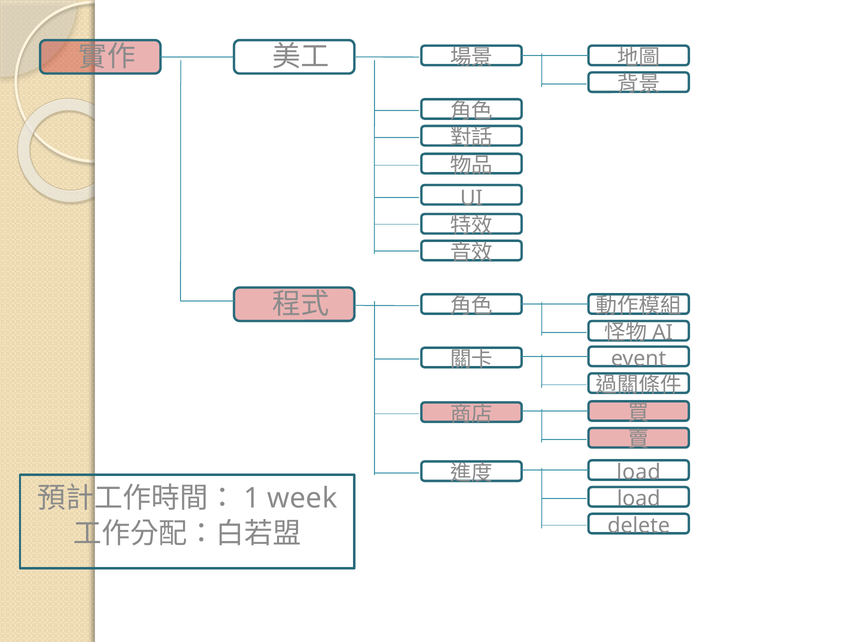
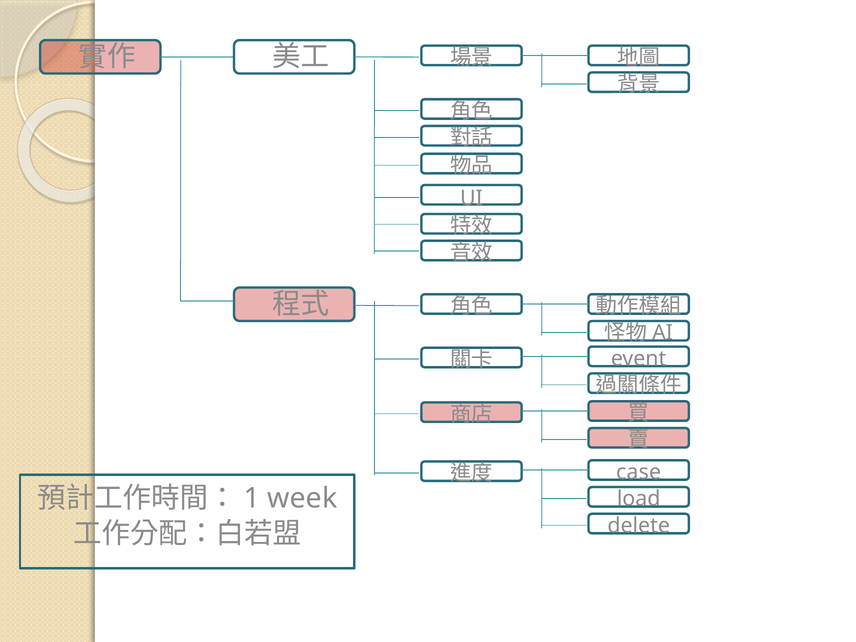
load at (639, 472): load -> case
